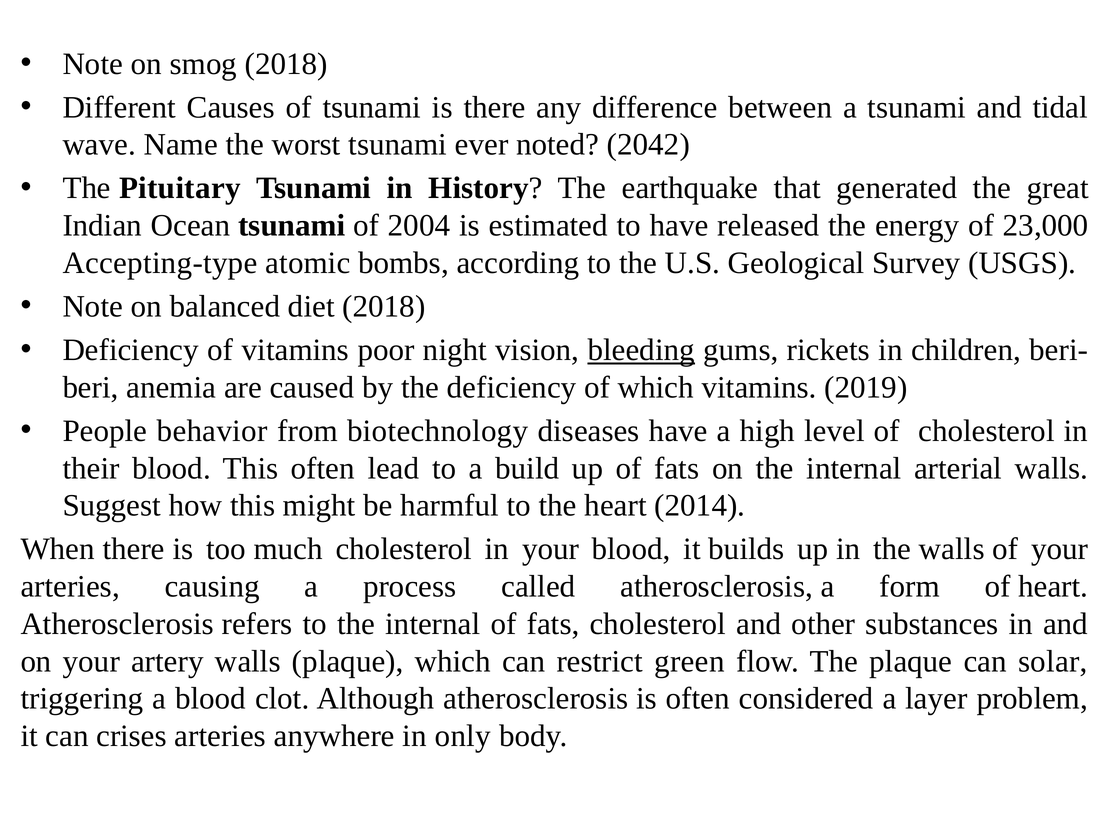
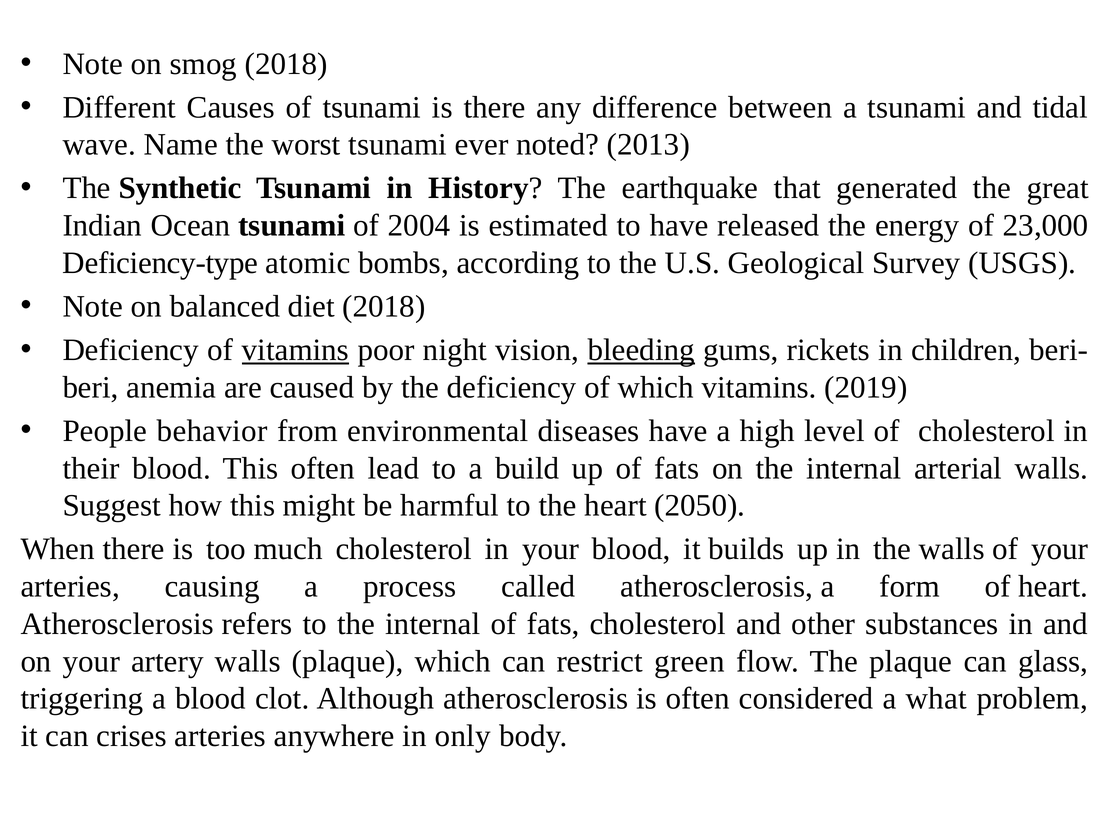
2042: 2042 -> 2013
Pituitary: Pituitary -> Synthetic
Accepting-type: Accepting-type -> Deficiency-type
vitamins at (295, 350) underline: none -> present
biotechnology: biotechnology -> environmental
2014: 2014 -> 2050
solar: solar -> glass
layer: layer -> what
